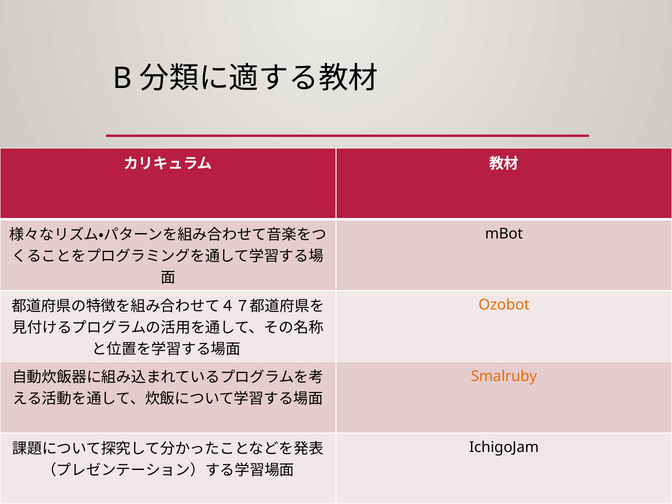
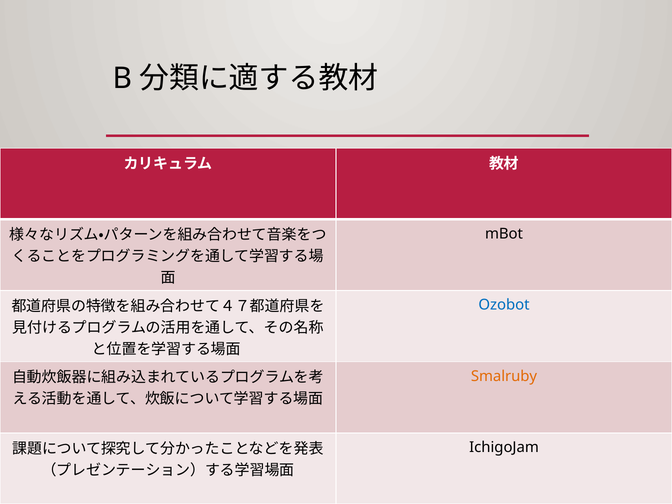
Ozobot colour: orange -> blue
